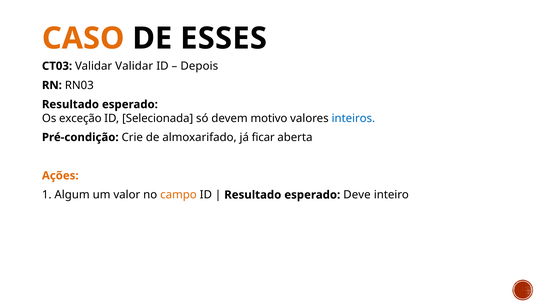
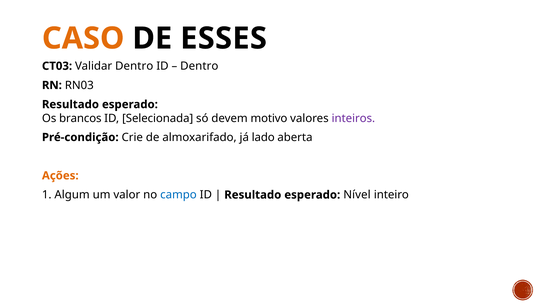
Validar Validar: Validar -> Dentro
Depois at (199, 66): Depois -> Dentro
exceção: exceção -> brancos
inteiros colour: blue -> purple
ficar: ficar -> lado
campo colour: orange -> blue
Deve: Deve -> Nível
